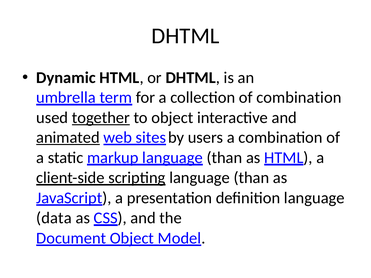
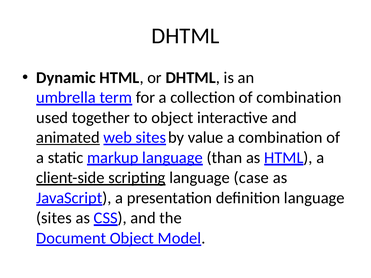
together underline: present -> none
users: users -> value
than at (251, 178): than -> case
data at (54, 218): data -> sites
